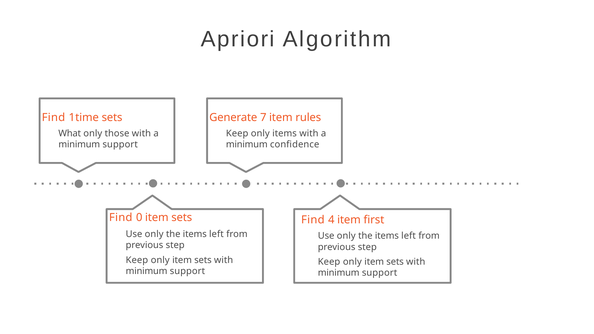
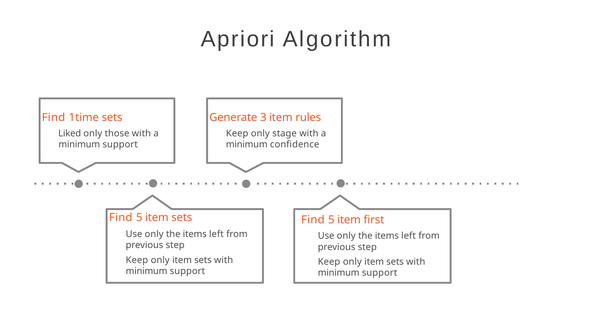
7: 7 -> 3
What: What -> Liked
only items: items -> stage
0 at (139, 218): 0 -> 5
4 at (331, 220): 4 -> 5
